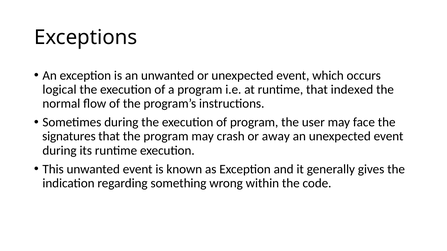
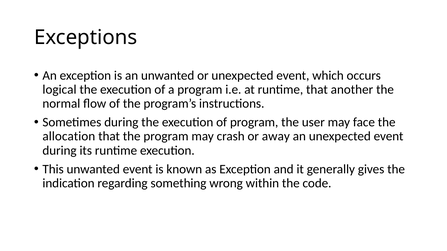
indexed: indexed -> another
signatures: signatures -> allocation
